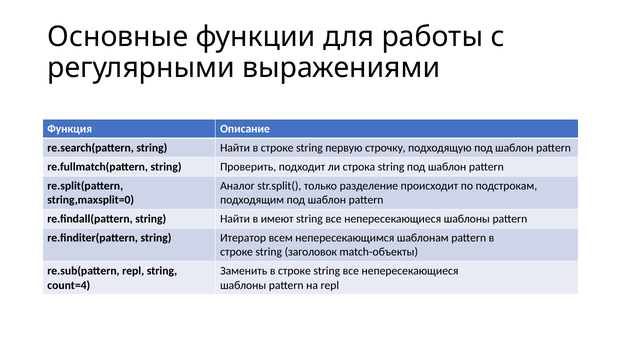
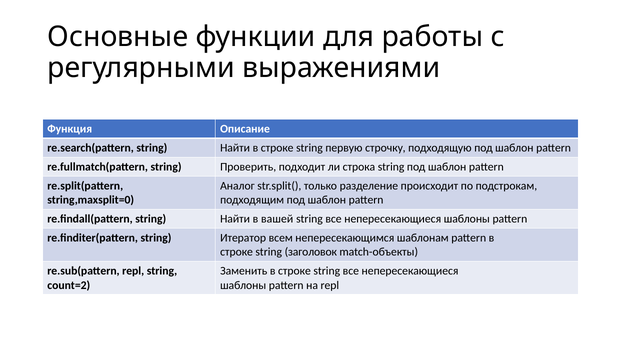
имеют: имеют -> вашей
count=4: count=4 -> count=2
